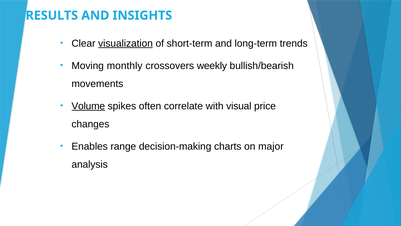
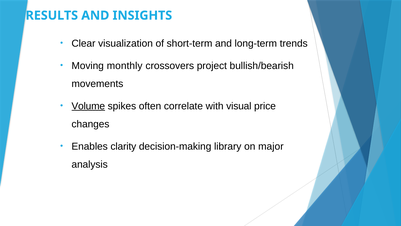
visualization underline: present -> none
weekly: weekly -> project
range: range -> clarity
charts: charts -> library
